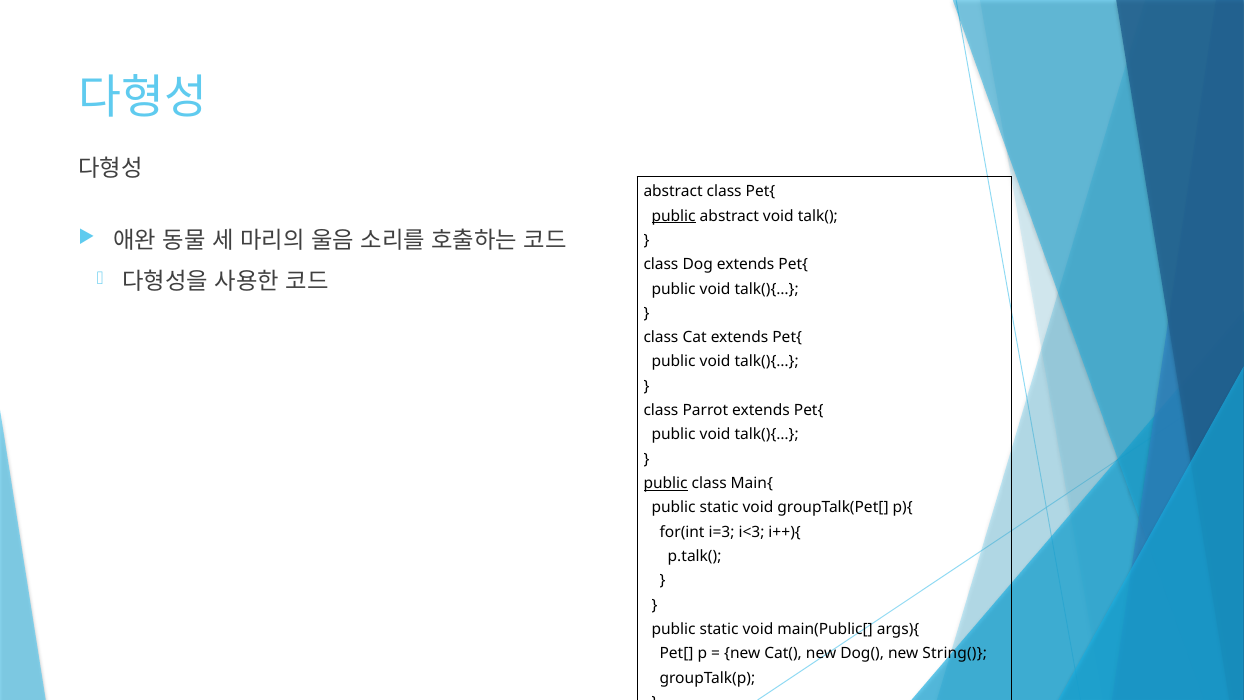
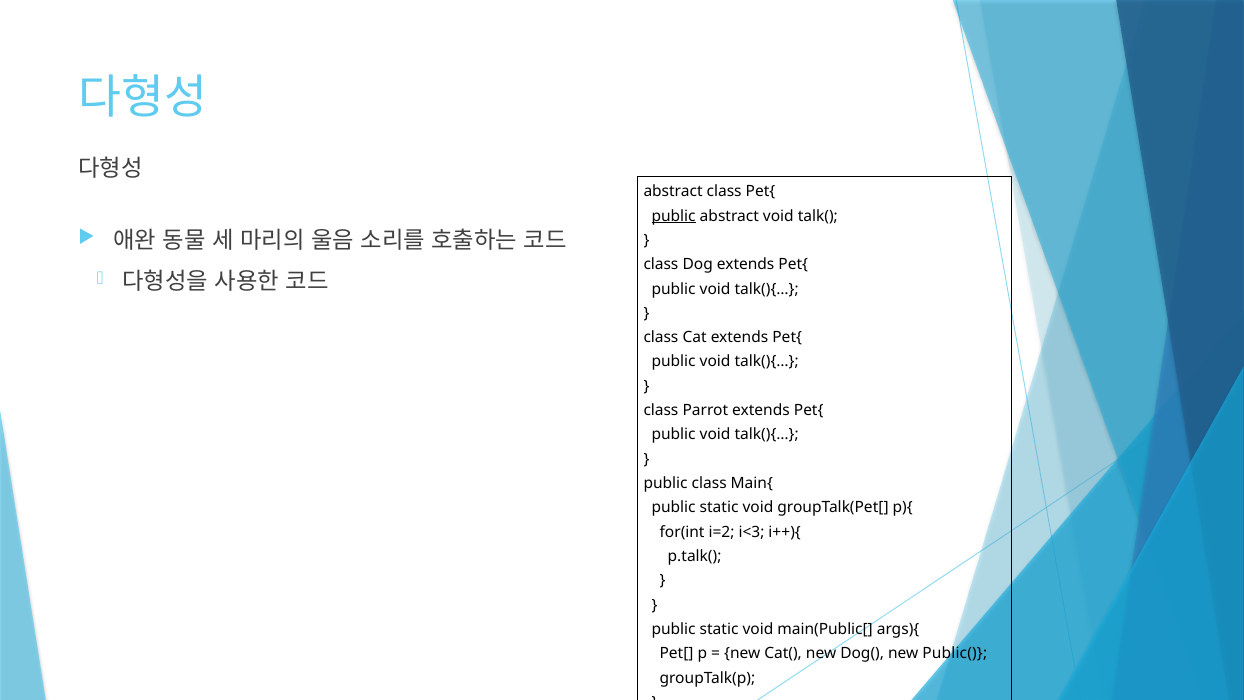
public at (666, 483) underline: present -> none
i=3: i=3 -> i=2
String(: String( -> Public(
